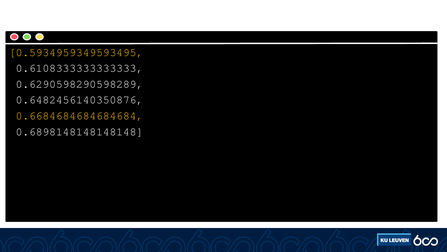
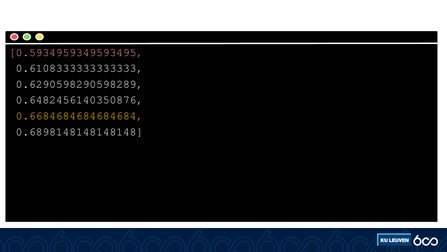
0.5934959349593495 colour: yellow -> pink
